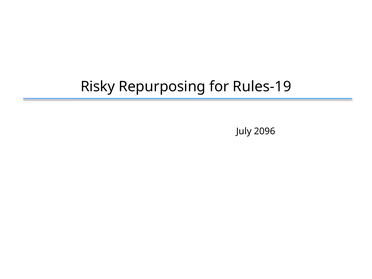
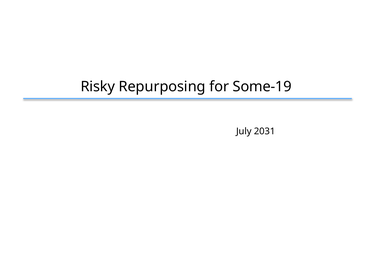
Rules-19: Rules-19 -> Some-19
2096: 2096 -> 2031
